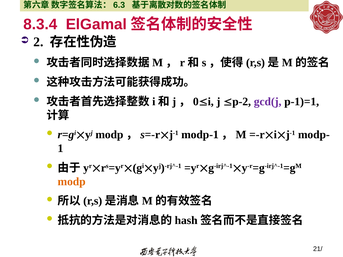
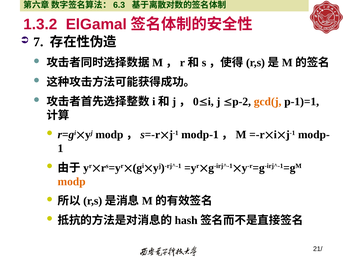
8.3.4: 8.3.4 -> 1.3.2
2: 2 -> 7
gcd(j colour: purple -> orange
